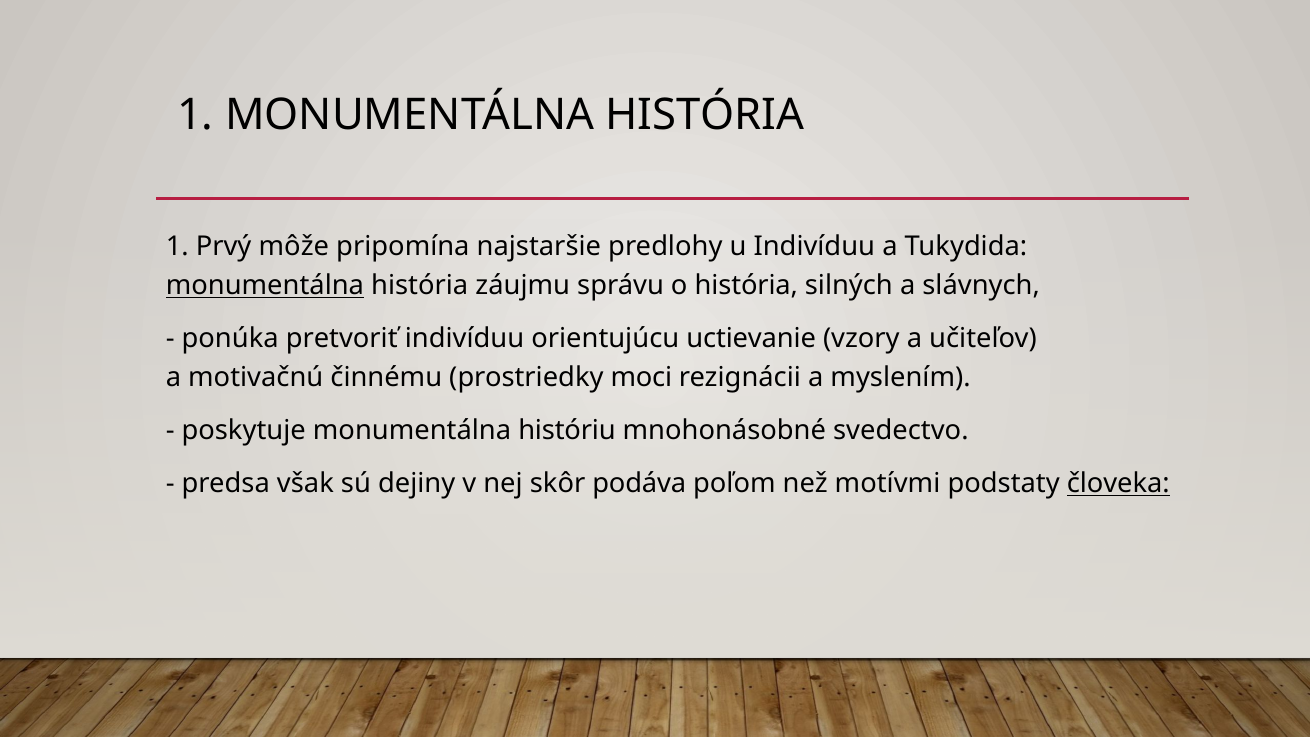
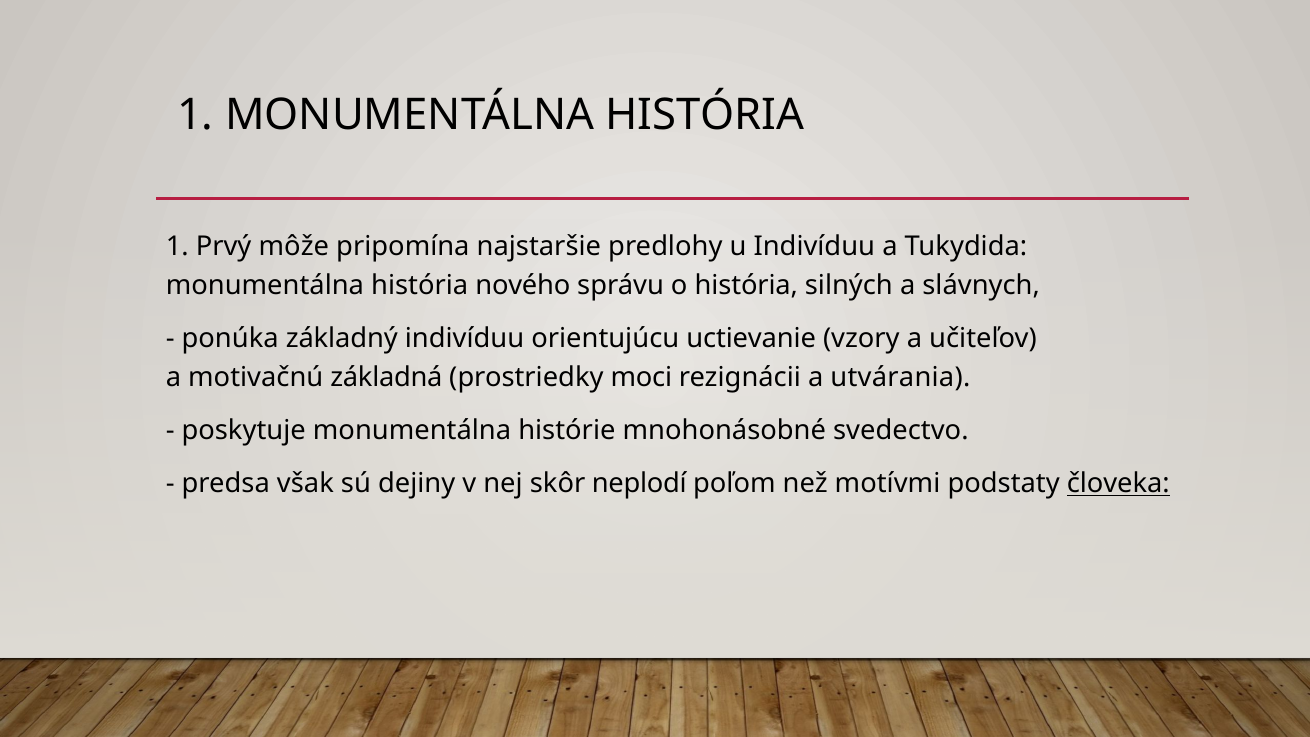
monumentálna at (265, 286) underline: present -> none
záujmu: záujmu -> nového
pretvoriť: pretvoriť -> základný
činnému: činnému -> základná
myslením: myslením -> utvárania
históriu: históriu -> histórie
podáva: podáva -> neplodí
